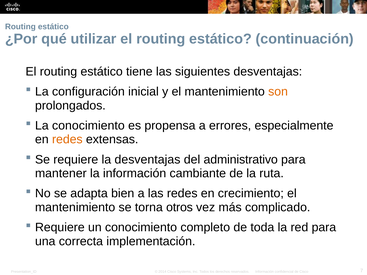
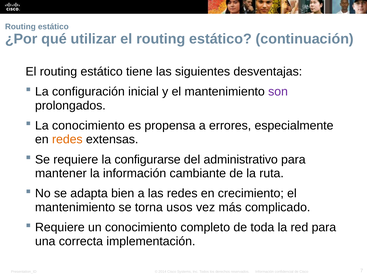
son colour: orange -> purple
la desventajas: desventajas -> configurarse
otros: otros -> usos
